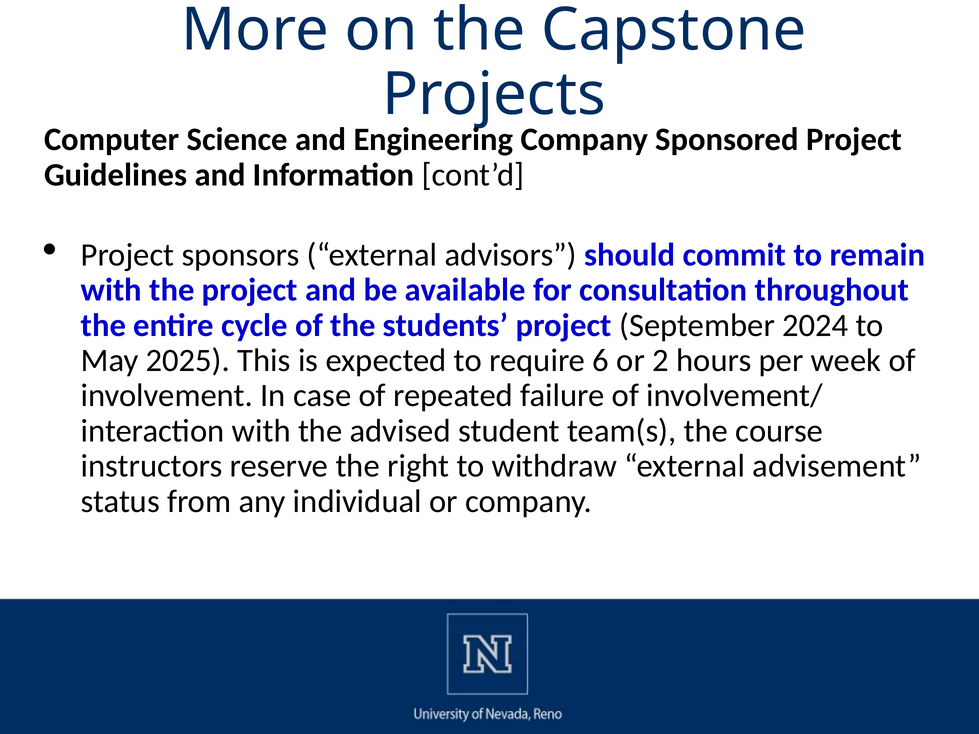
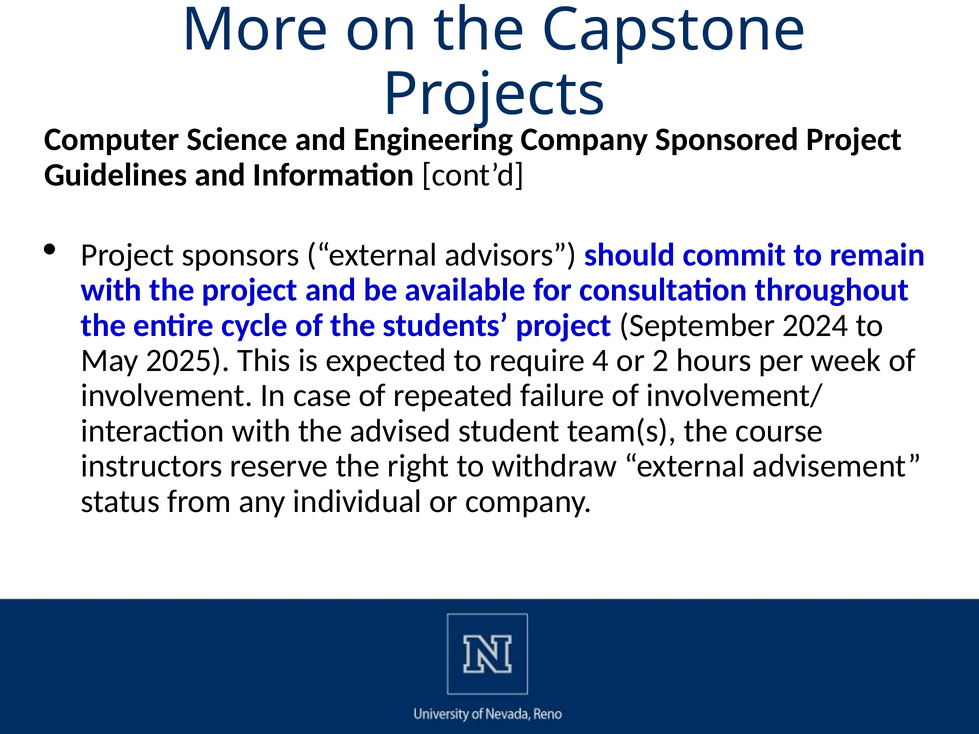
6: 6 -> 4
